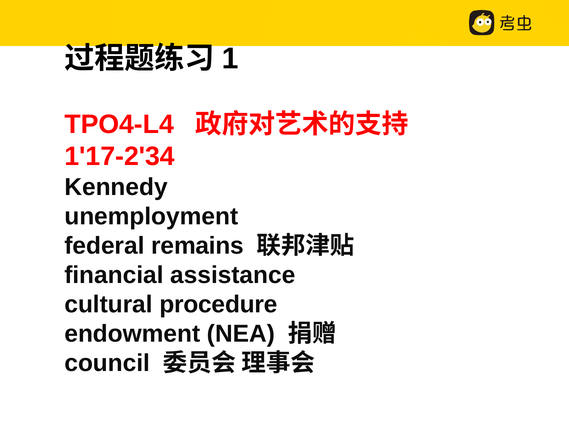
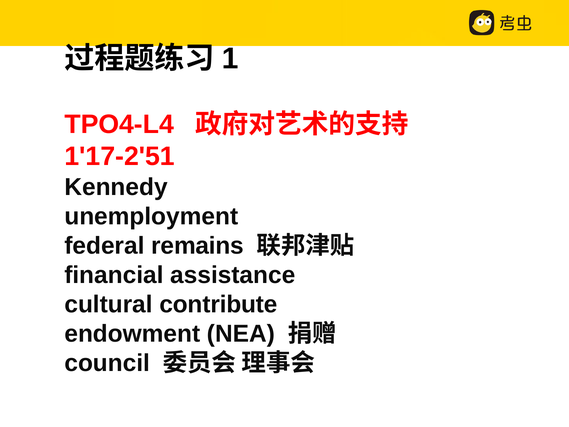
1'17-2'34: 1'17-2'34 -> 1'17-2'51
procedure: procedure -> contribute
